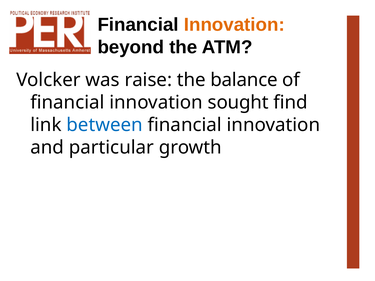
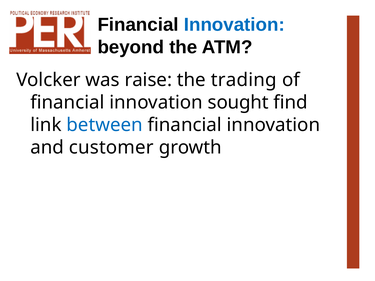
Innovation at (234, 25) colour: orange -> blue
balance: balance -> trading
particular: particular -> customer
